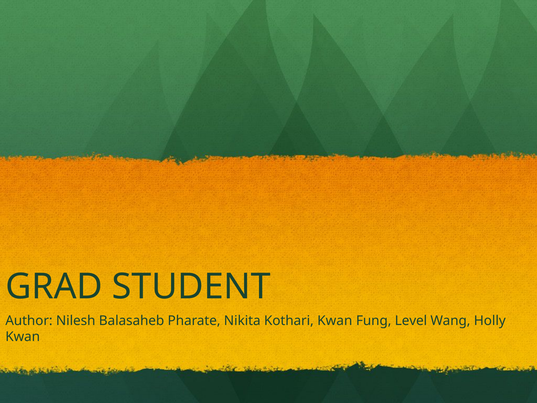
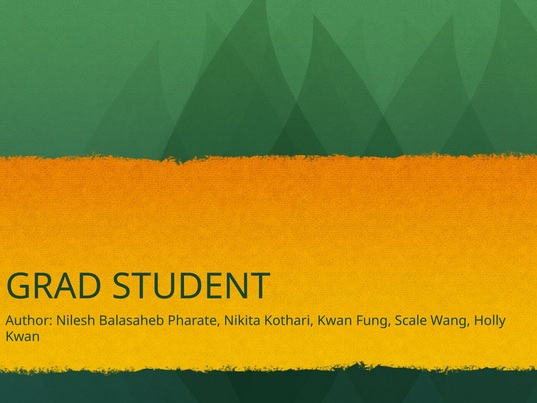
Level: Level -> Scale
